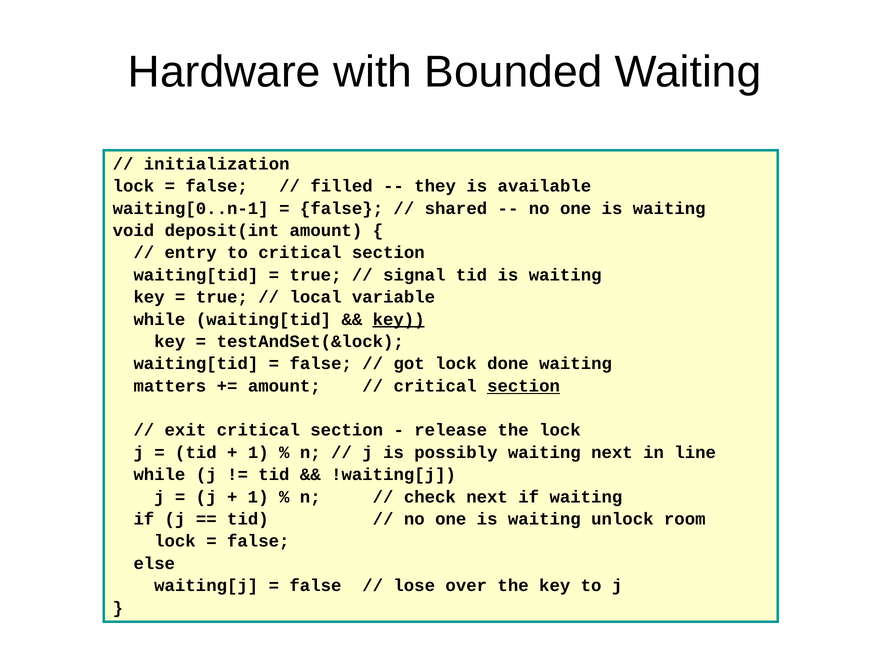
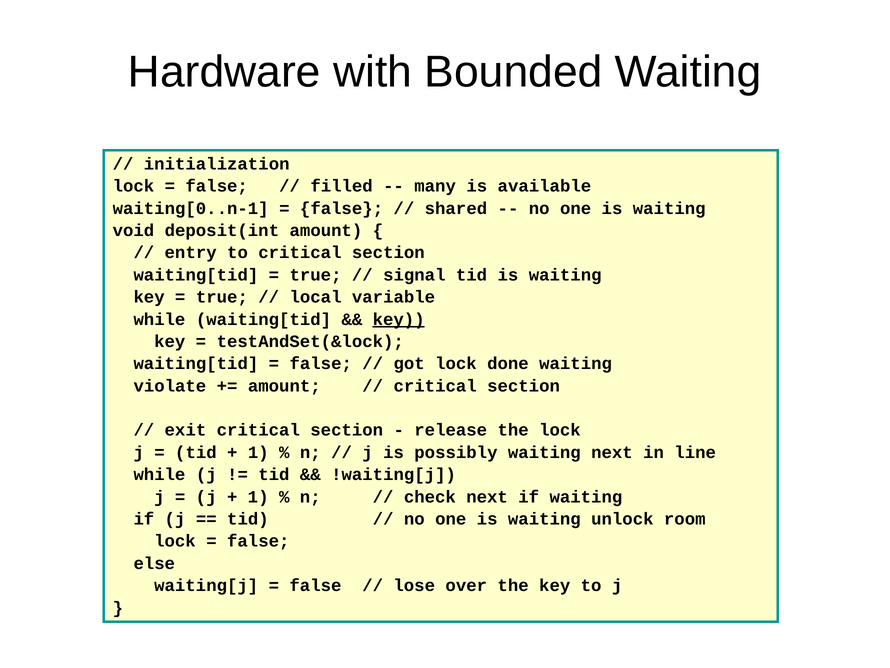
they: they -> many
matters: matters -> violate
section at (524, 386) underline: present -> none
